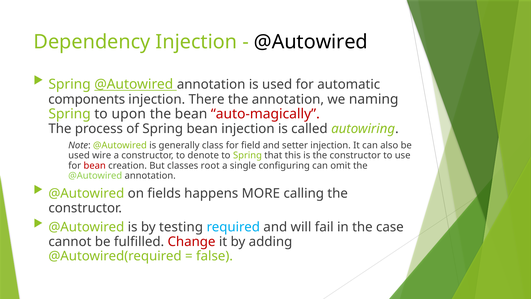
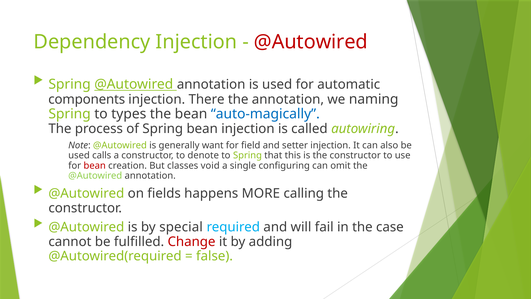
@Autowired at (311, 42) colour: black -> red
upon: upon -> types
auto-magically colour: red -> blue
class: class -> want
wire: wire -> calls
root: root -> void
testing: testing -> special
